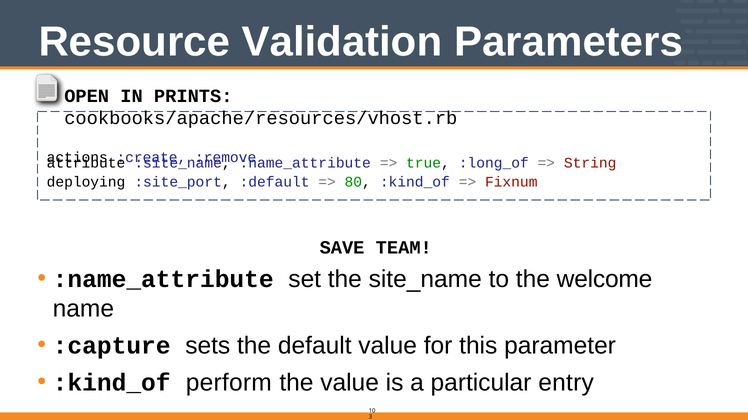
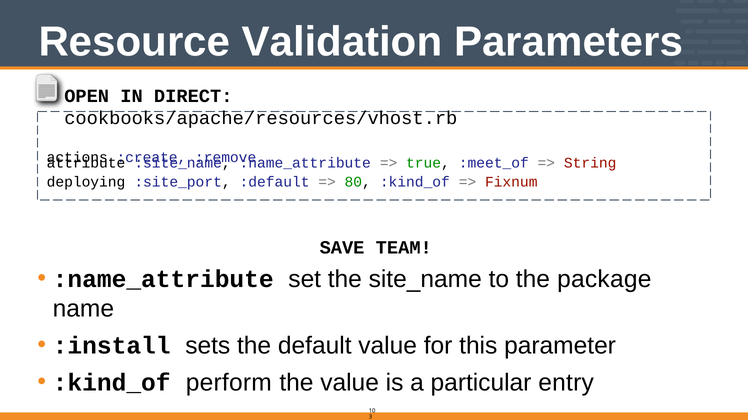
PRINTS: PRINTS -> DIRECT
:long_of: :long_of -> :meet_of
welcome: welcome -> package
:capture: :capture -> :install
